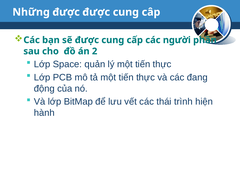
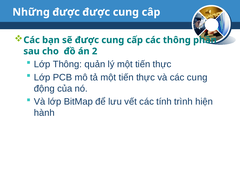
các người: người -> thông
Lớp Space: Space -> Thông
các đang: đang -> cung
thái: thái -> tính
